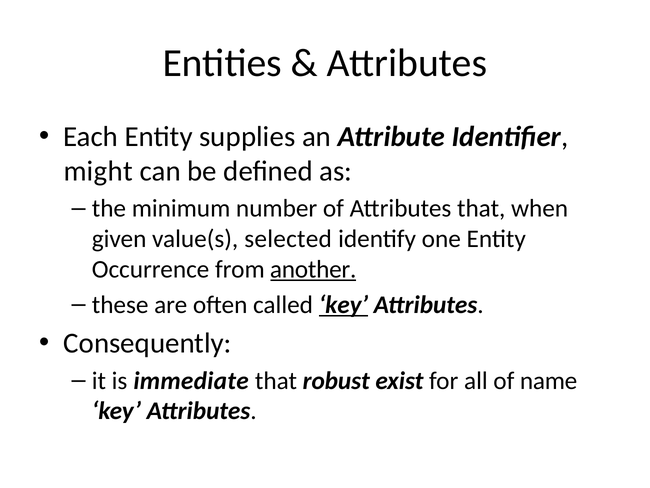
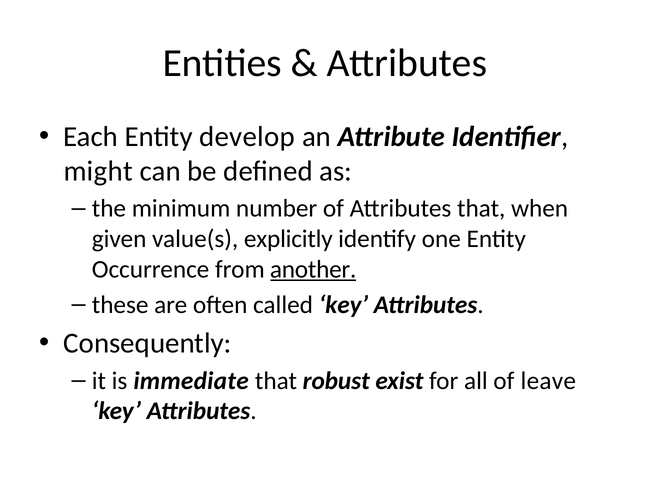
supplies: supplies -> develop
selected: selected -> explicitly
key at (343, 304) underline: present -> none
name: name -> leave
